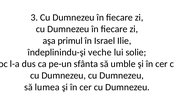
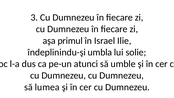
veche: veche -> umbla
sfânta: sfânta -> atunci
